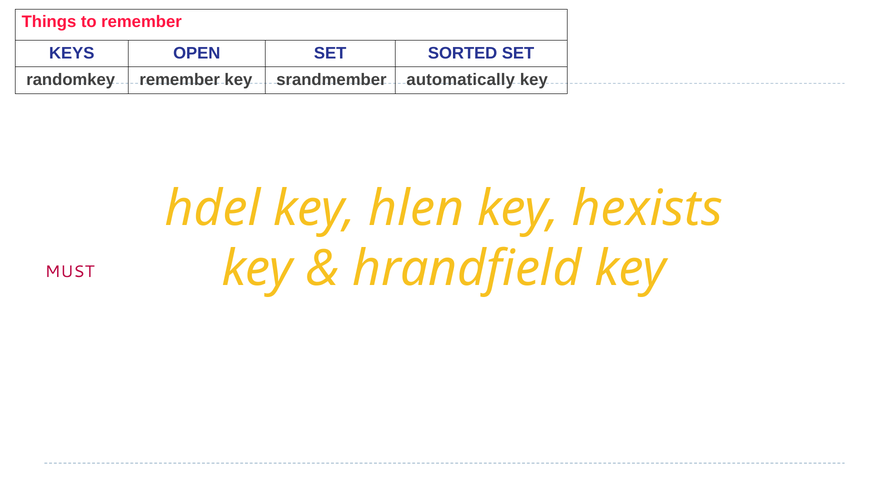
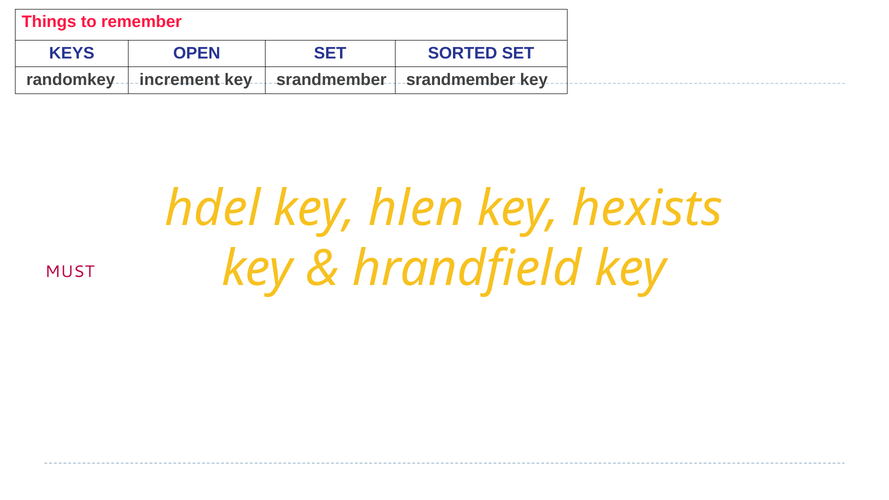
randomkey remember: remember -> increment
srandmember automatically: automatically -> srandmember
